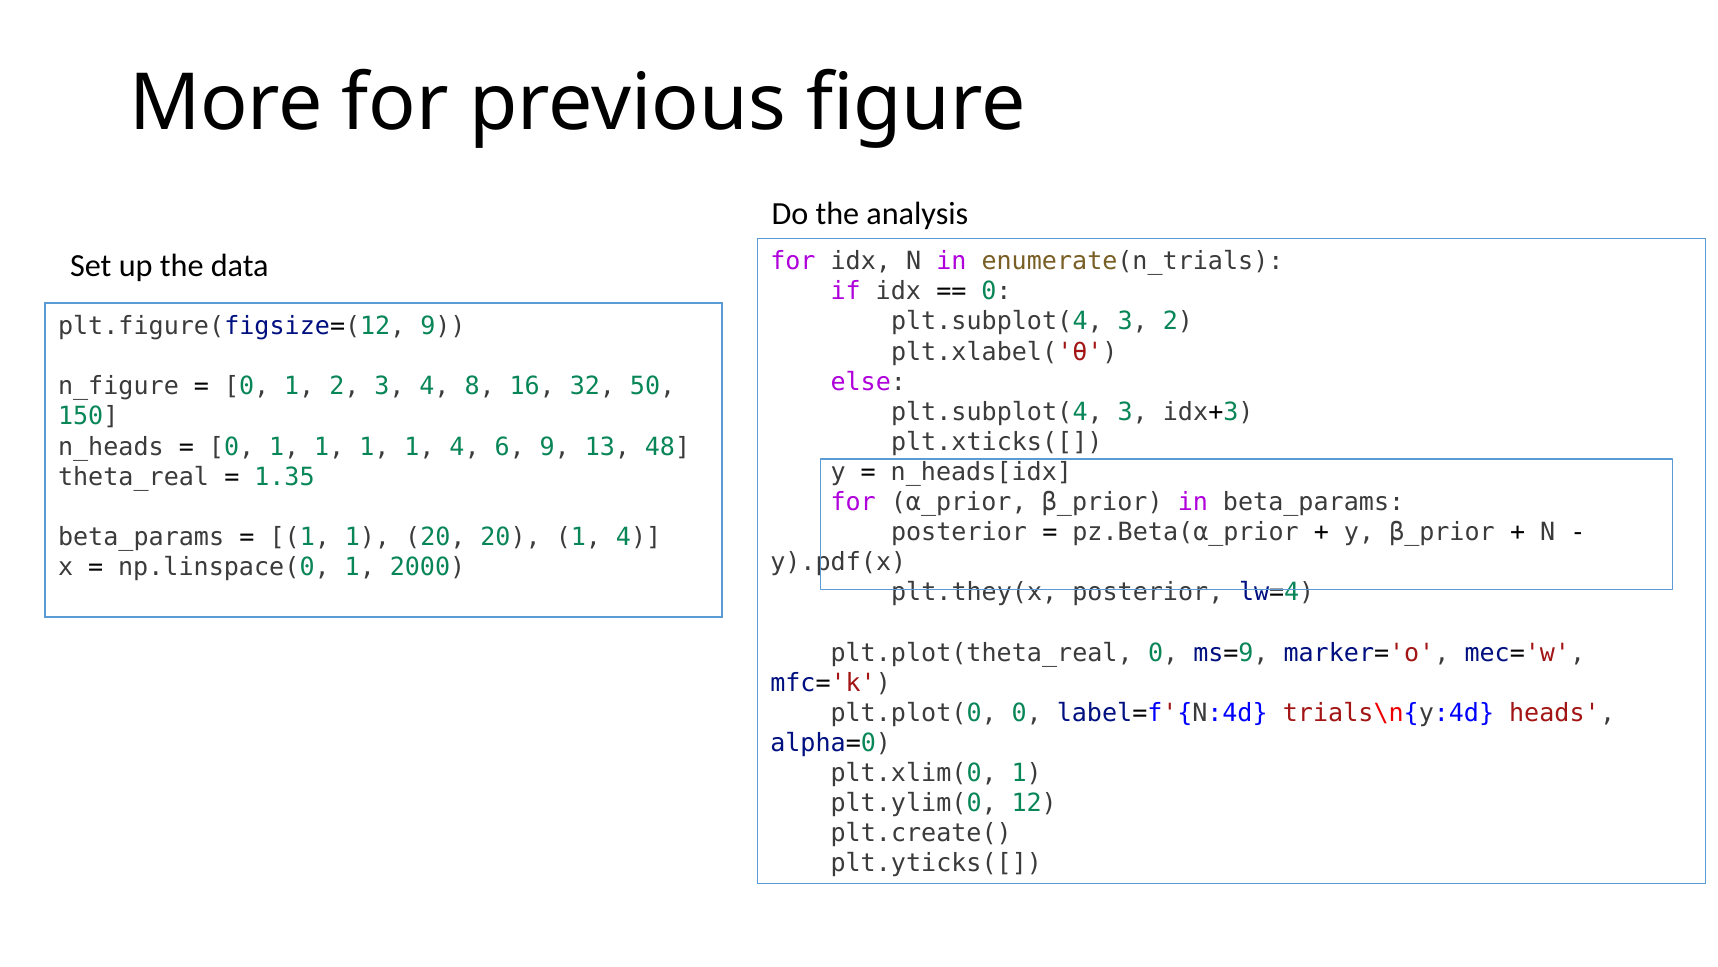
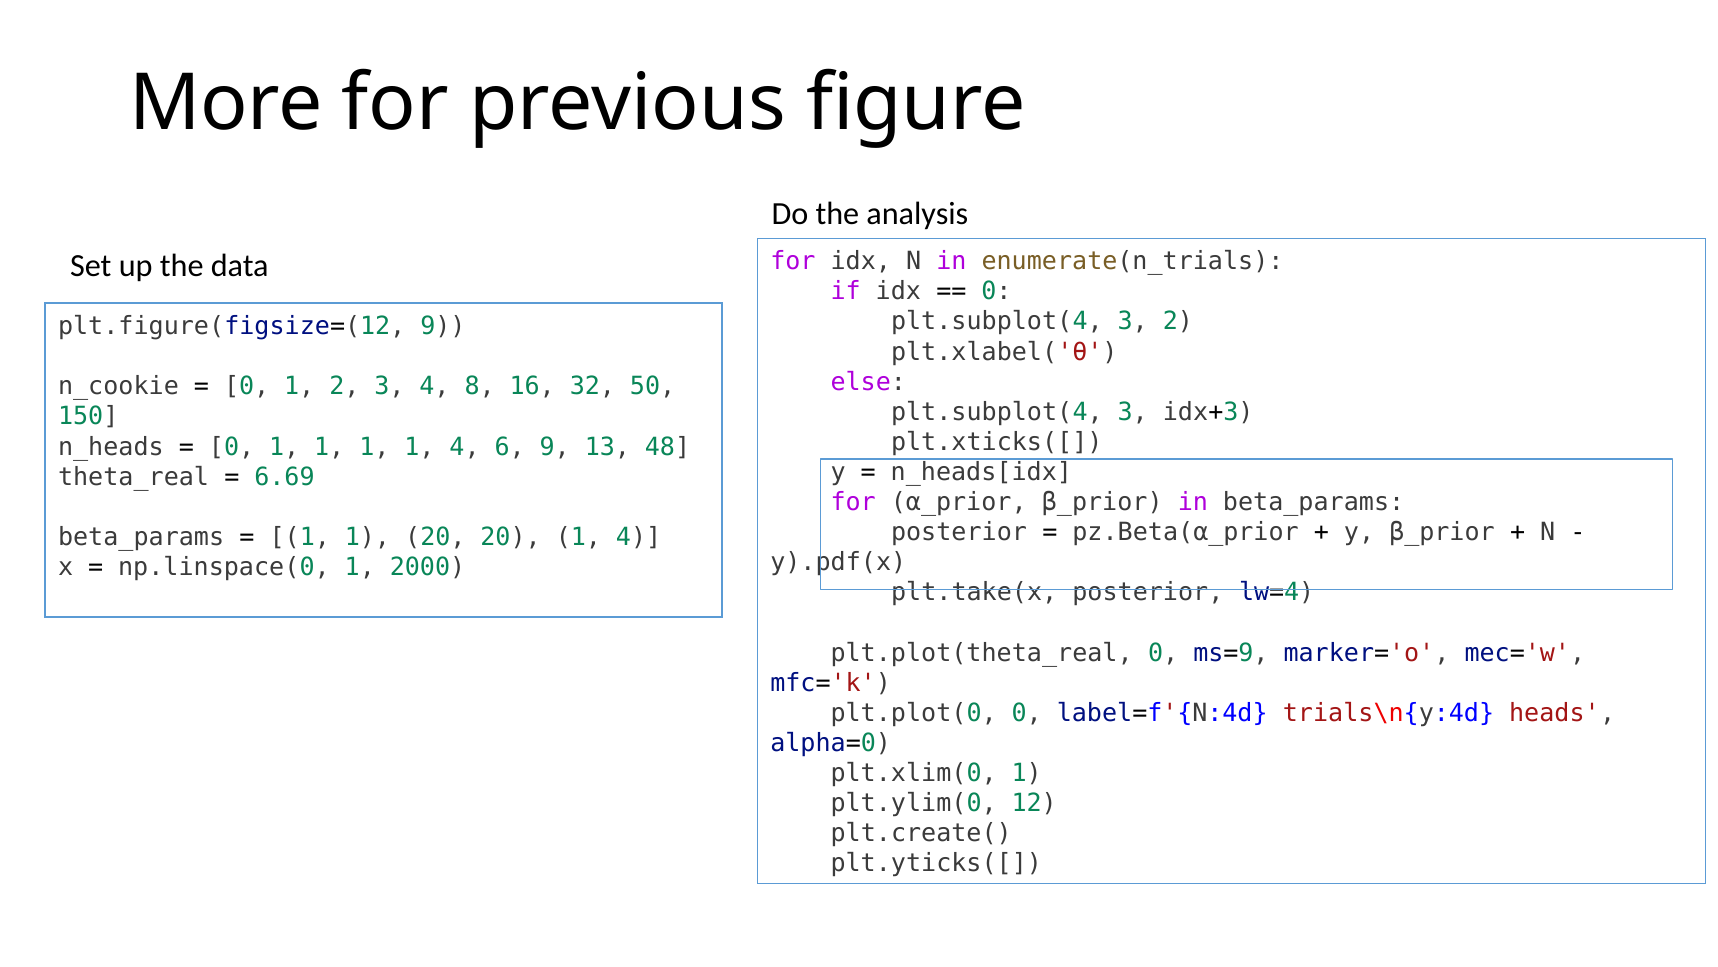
n_figure: n_figure -> n_cookie
1.35: 1.35 -> 6.69
plt.they(x: plt.they(x -> plt.take(x
